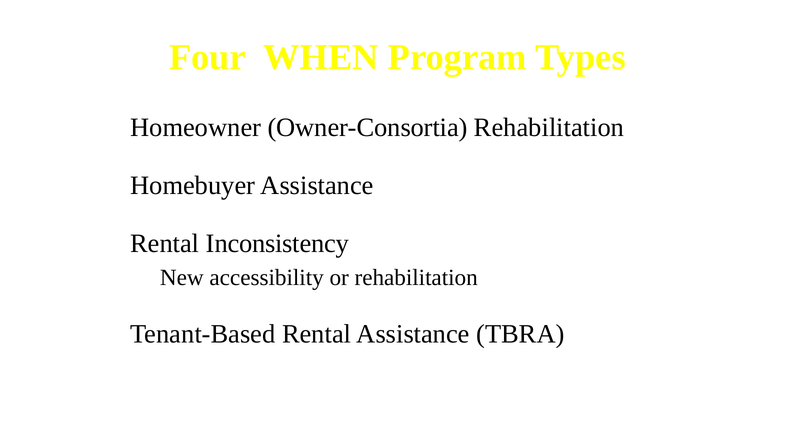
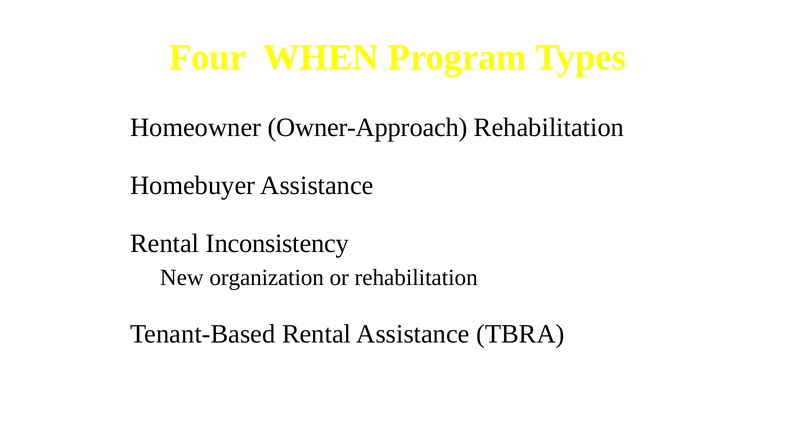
Owner-Consortia: Owner-Consortia -> Owner-Approach
accessibility: accessibility -> organization
